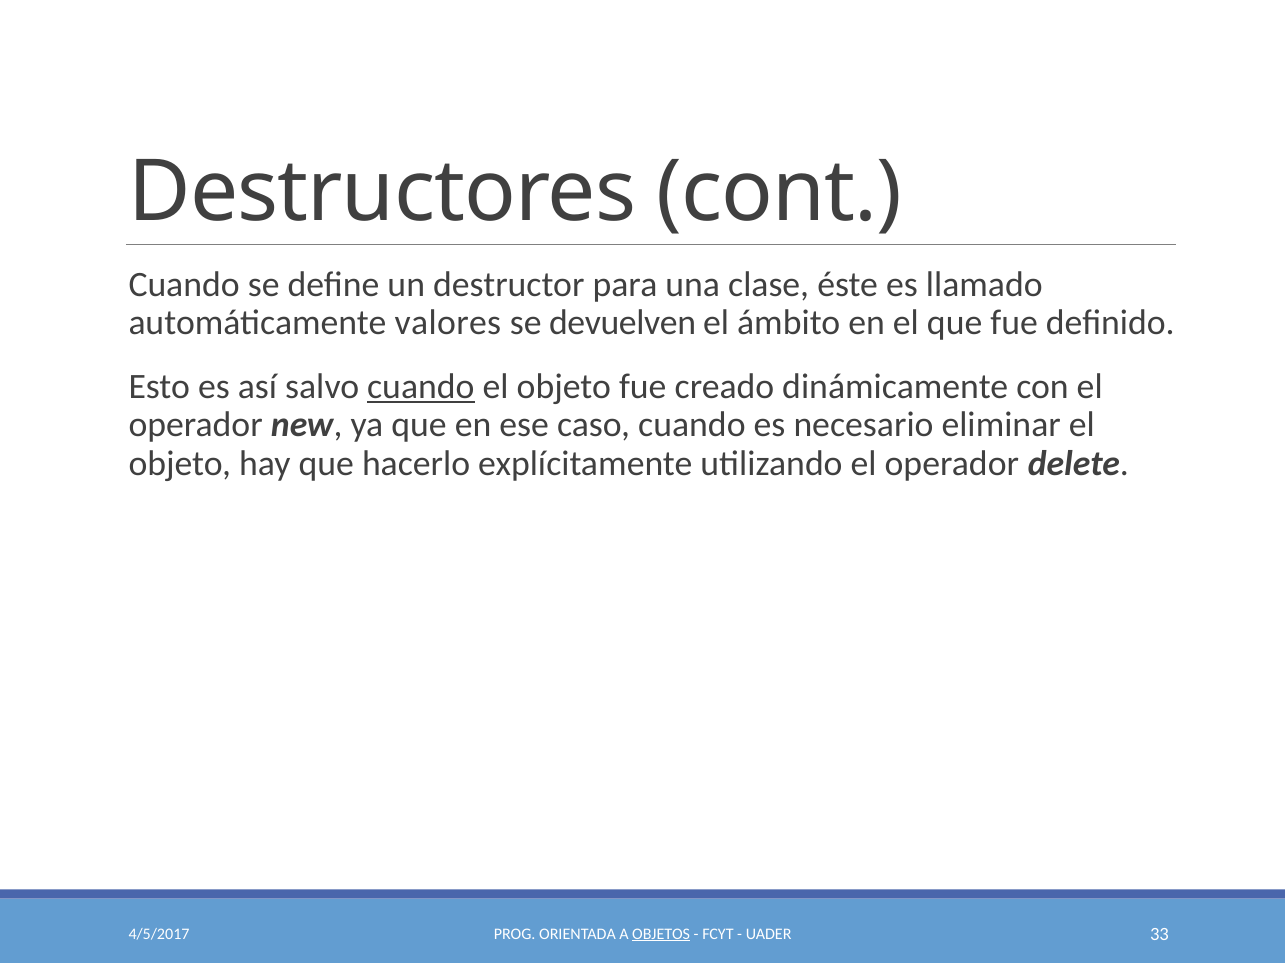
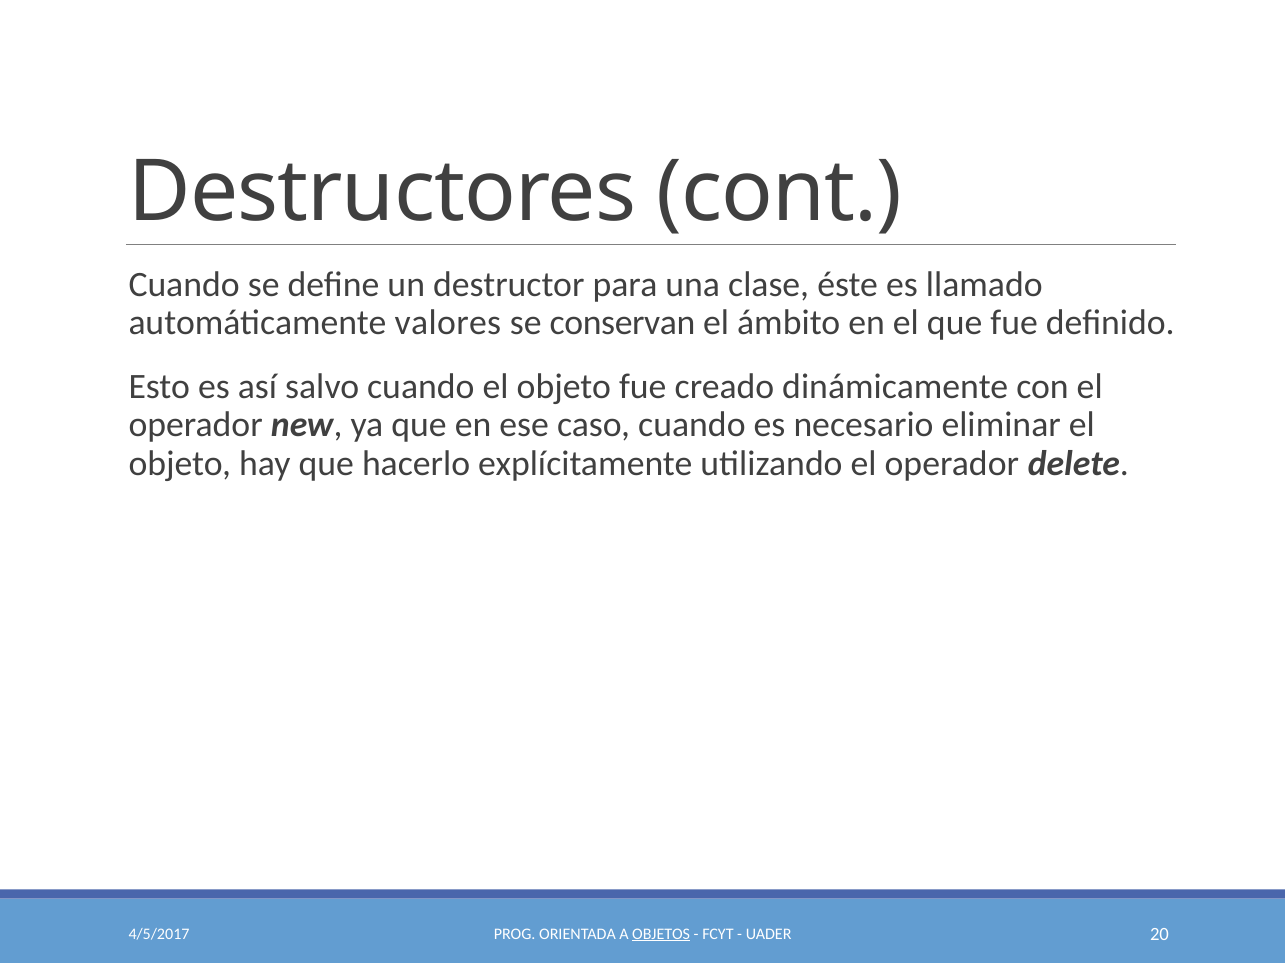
devuelven: devuelven -> conservan
cuando at (421, 387) underline: present -> none
33: 33 -> 20
